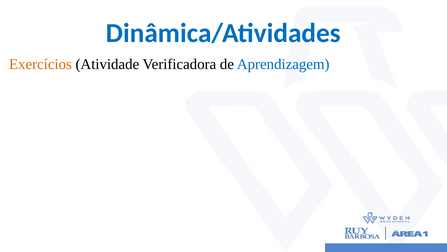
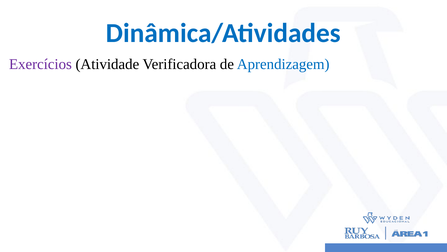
Exercícios colour: orange -> purple
